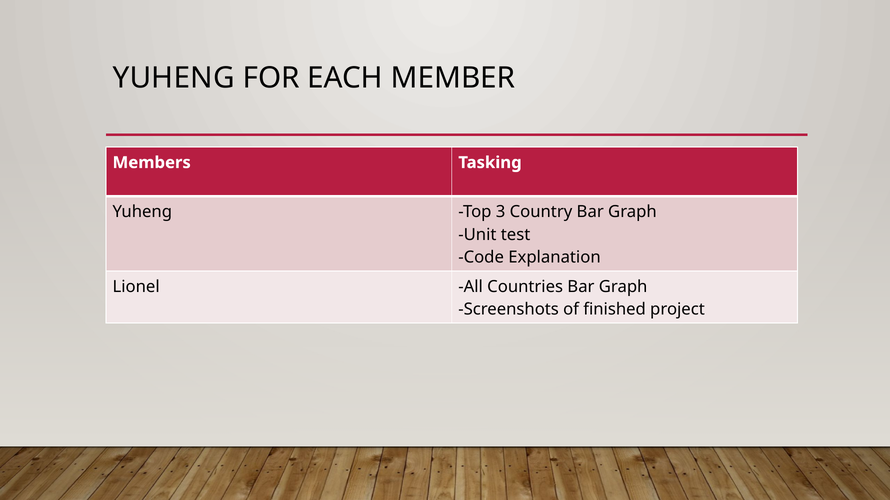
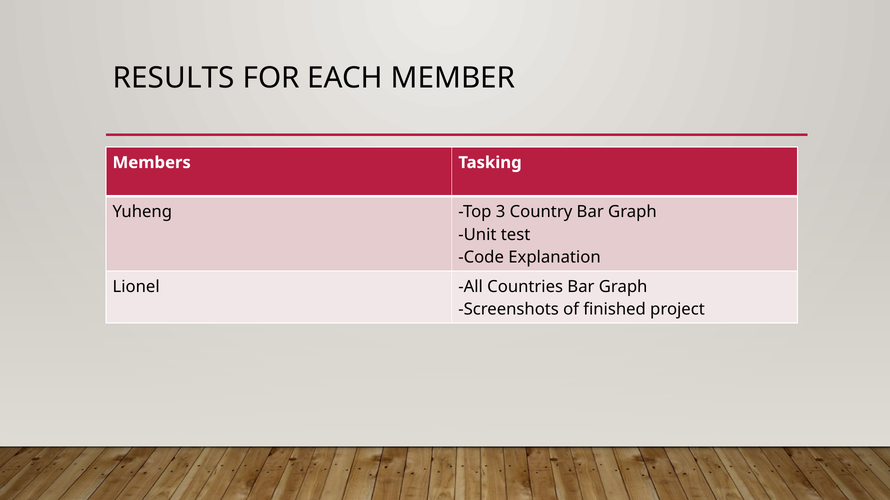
YUHENG at (174, 78): YUHENG -> RESULTS
